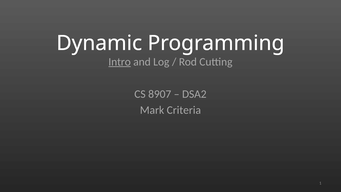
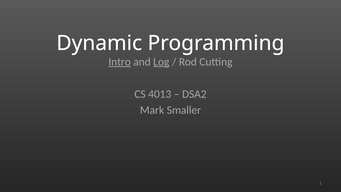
Log underline: none -> present
8907: 8907 -> 4013
Criteria: Criteria -> Smaller
